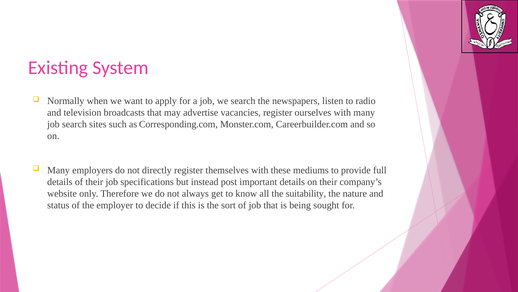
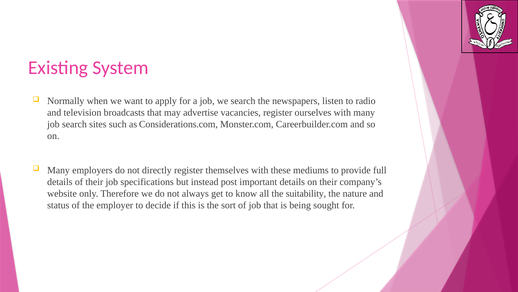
Corresponding.com: Corresponding.com -> Considerations.com
